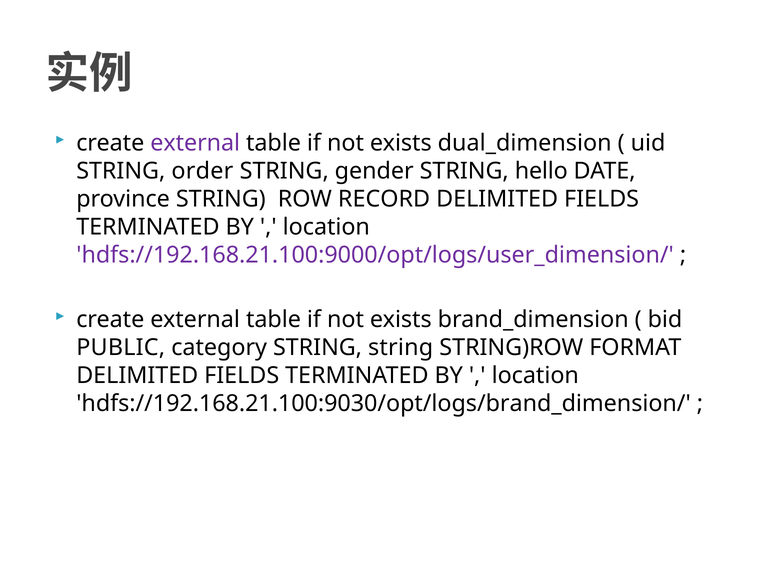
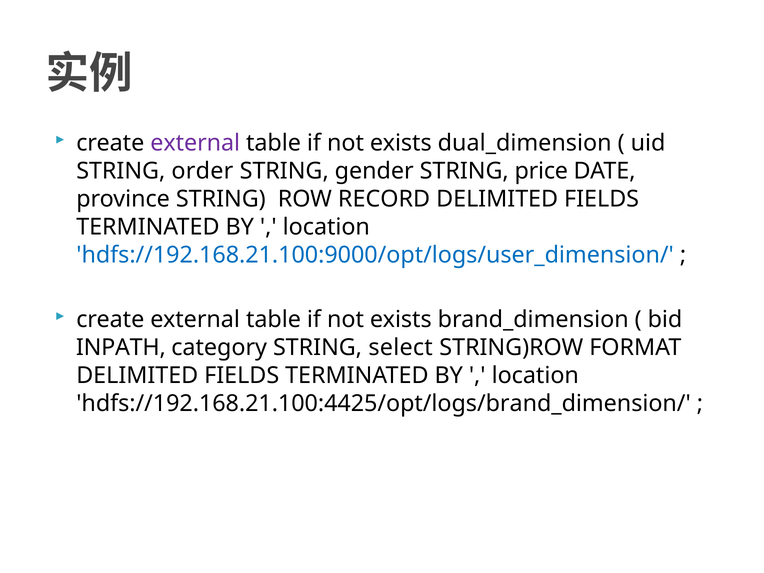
hello: hello -> price
hdfs://192.168.21.100:9000/opt/logs/user_dimension/ colour: purple -> blue
PUBLIC: PUBLIC -> INPATH
STRING string: string -> select
hdfs://192.168.21.100:9030/opt/logs/brand_dimension/: hdfs://192.168.21.100:9030/opt/logs/brand_dimension/ -> hdfs://192.168.21.100:4425/opt/logs/brand_dimension/
